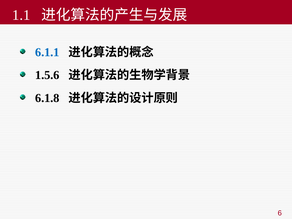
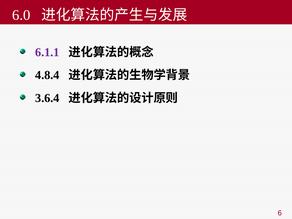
1.1: 1.1 -> 6.0
6.1.1 colour: blue -> purple
1.5.6: 1.5.6 -> 4.8.4
6.1.8: 6.1.8 -> 3.6.4
